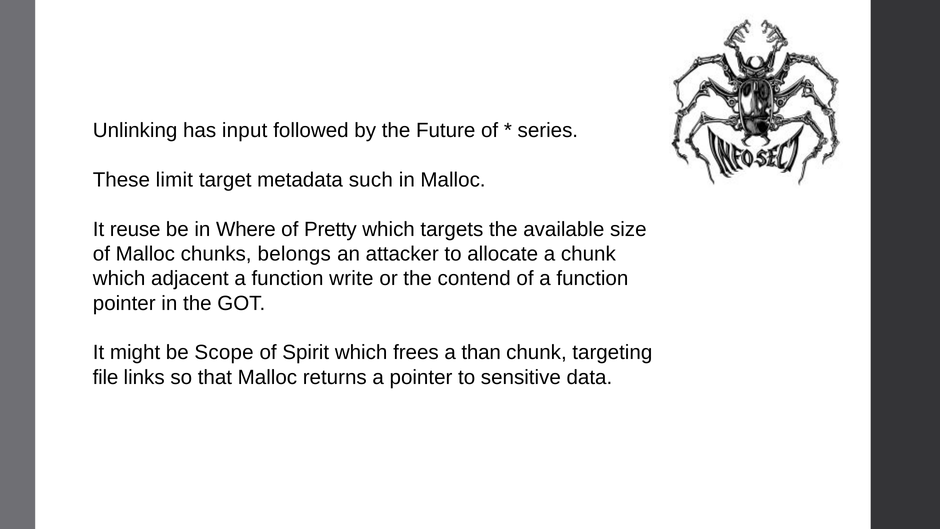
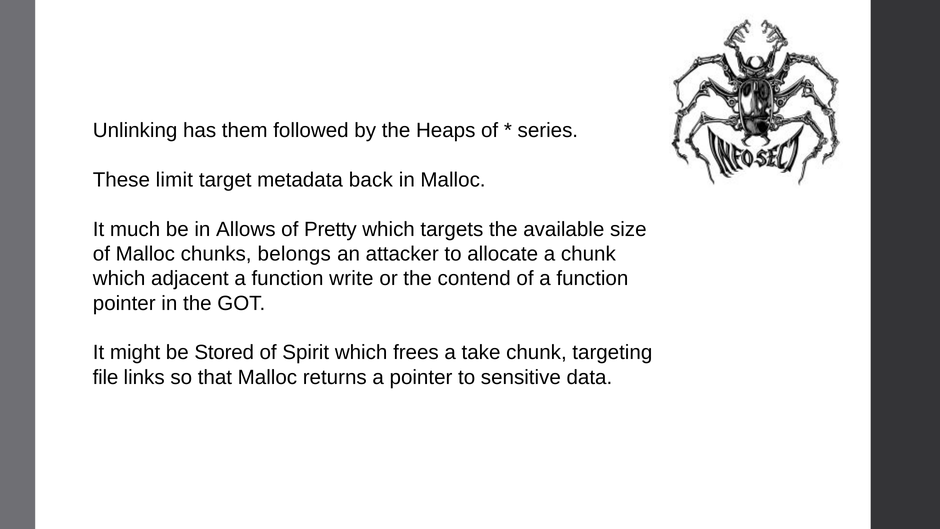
input: input -> them
Future: Future -> Heaps
such: such -> back
reuse: reuse -> much
Where: Where -> Allows
Scope: Scope -> Stored
than: than -> take
